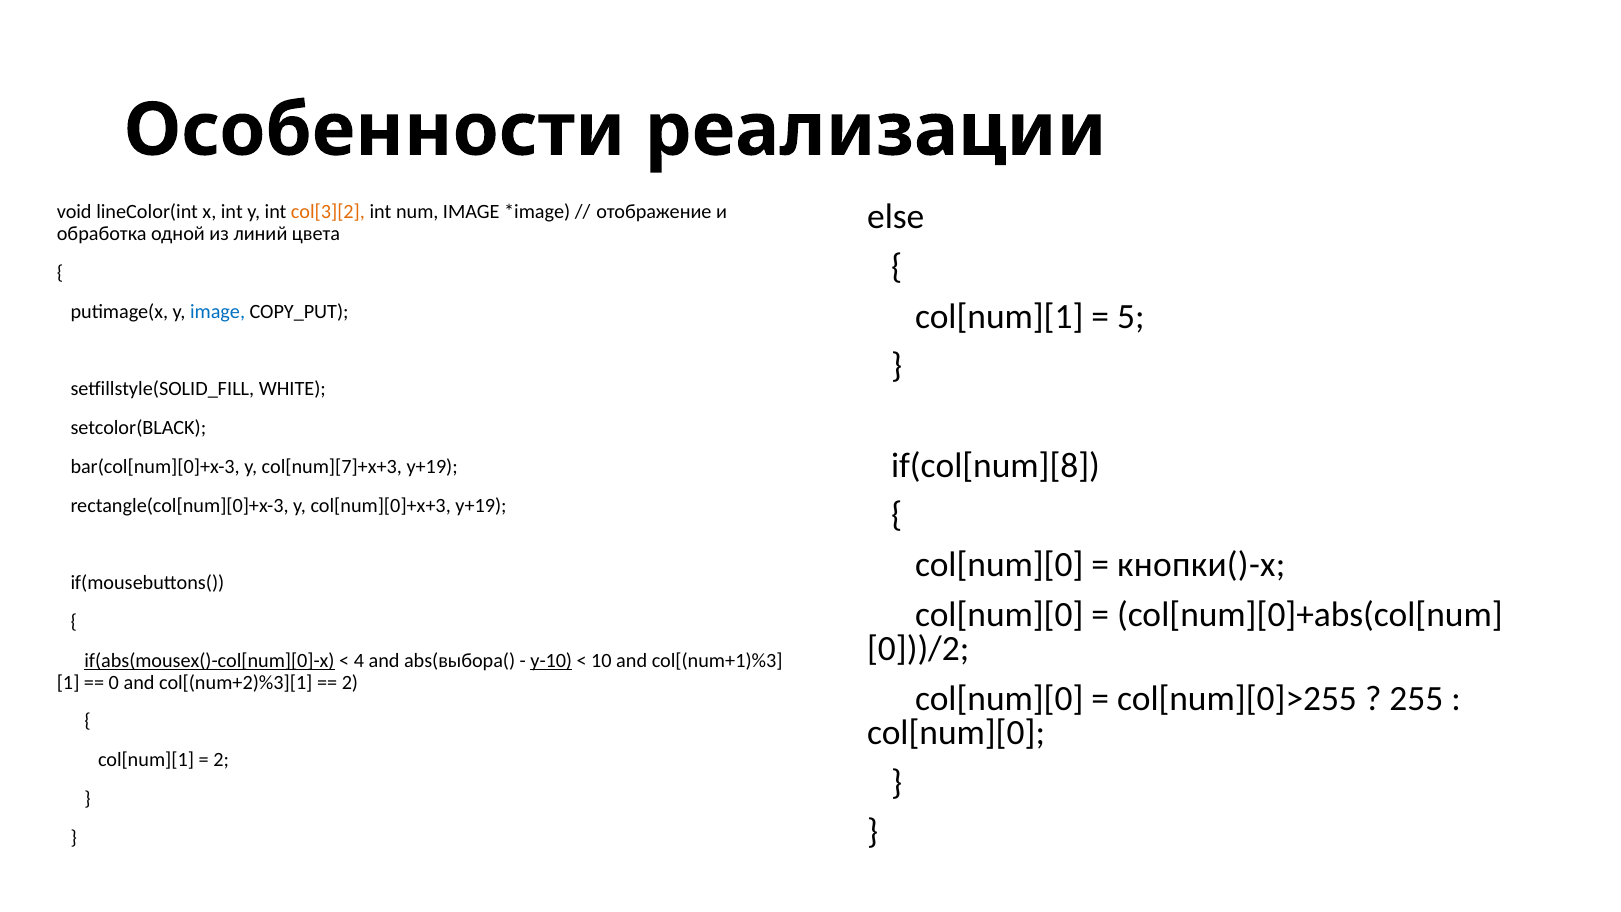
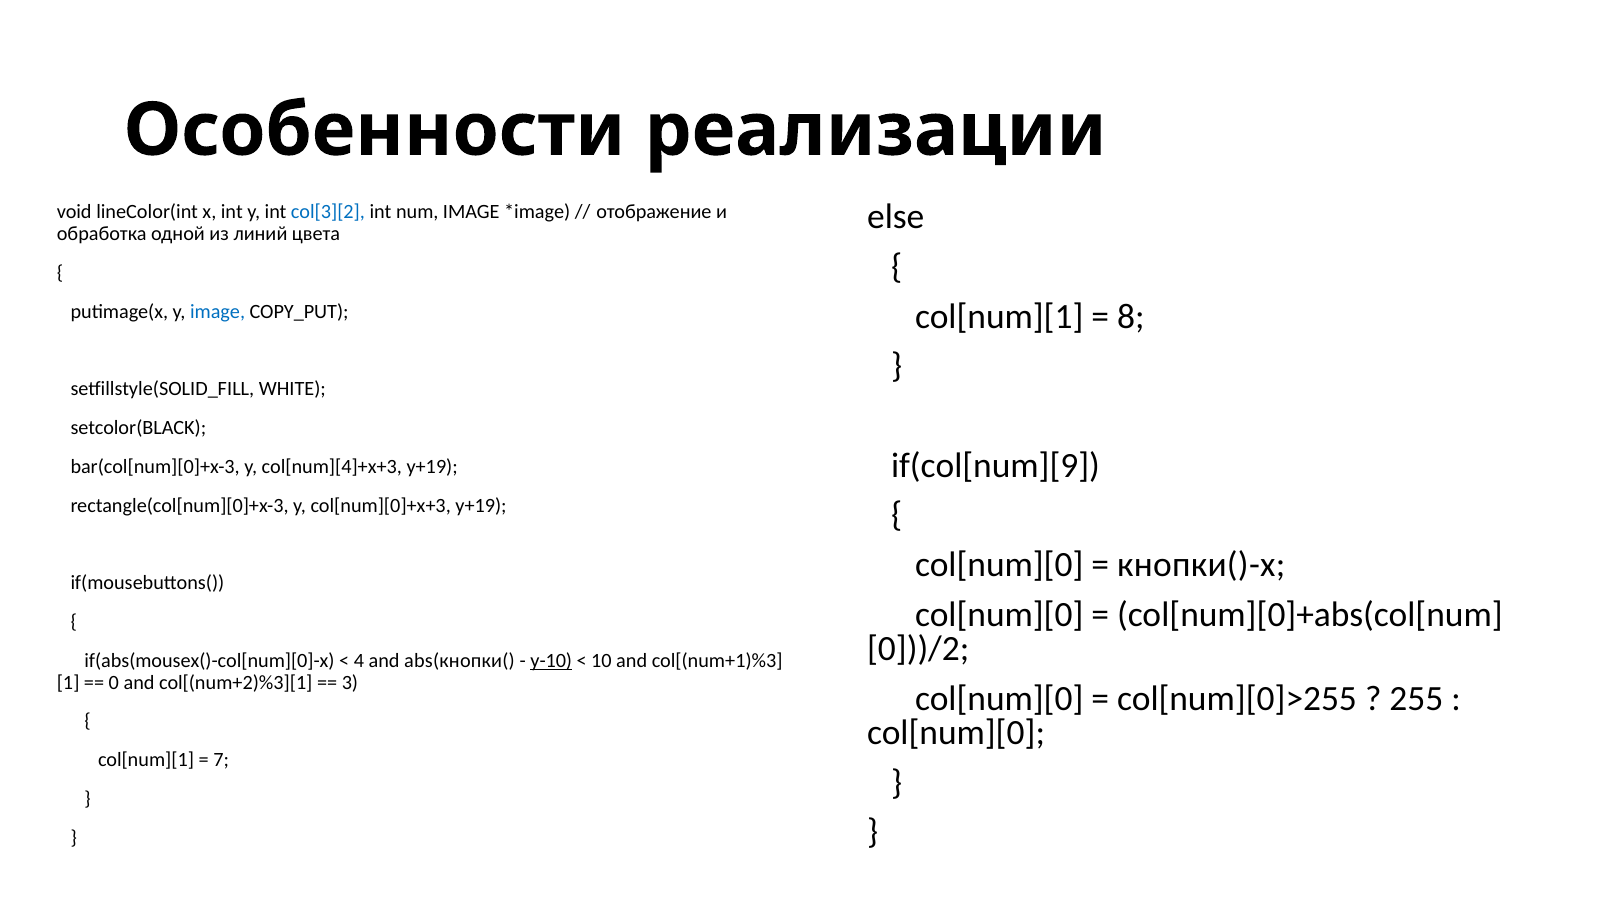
col[3][2 colour: orange -> blue
5: 5 -> 8
if(col[num][8: if(col[num][8 -> if(col[num][9
col[num][7]+x+3: col[num][7]+x+3 -> col[num][4]+x+3
if(abs(mousex()-col[num][0]-x underline: present -> none
abs(выбора(: abs(выбора( -> abs(кнопки(
2 at (350, 682): 2 -> 3
2 at (221, 760): 2 -> 7
